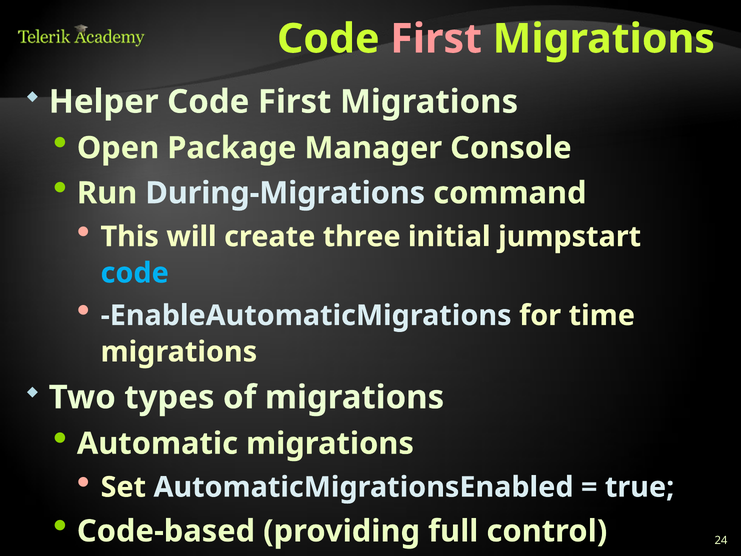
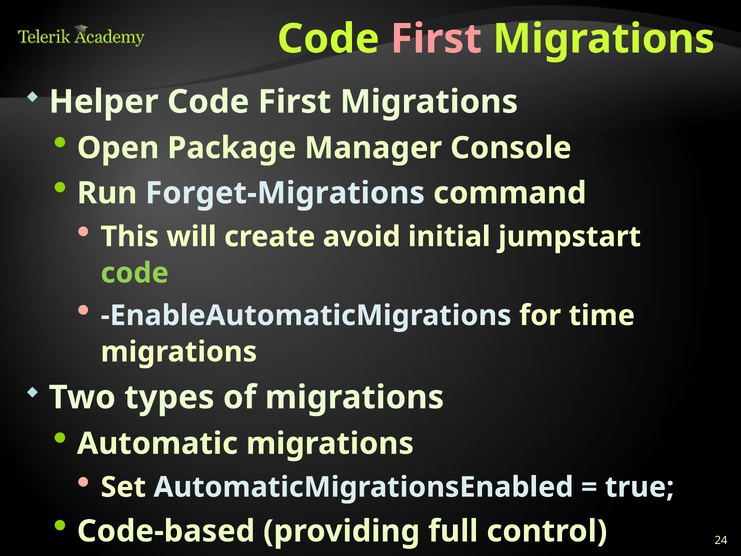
During-Migrations: During-Migrations -> Forget-Migrations
three: three -> avoid
code at (135, 273) colour: light blue -> light green
